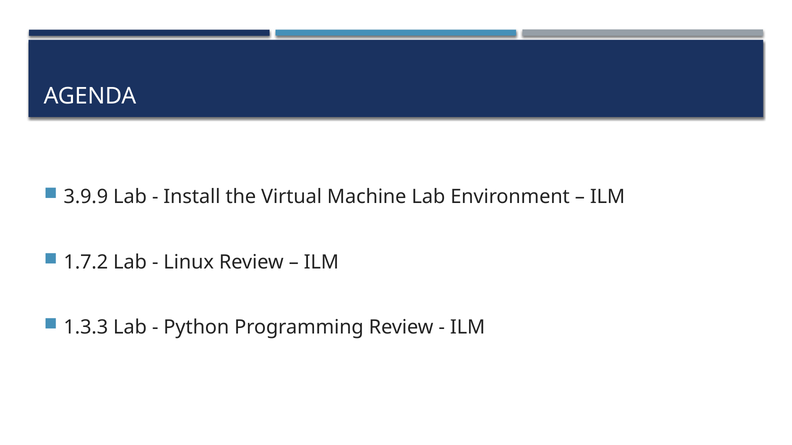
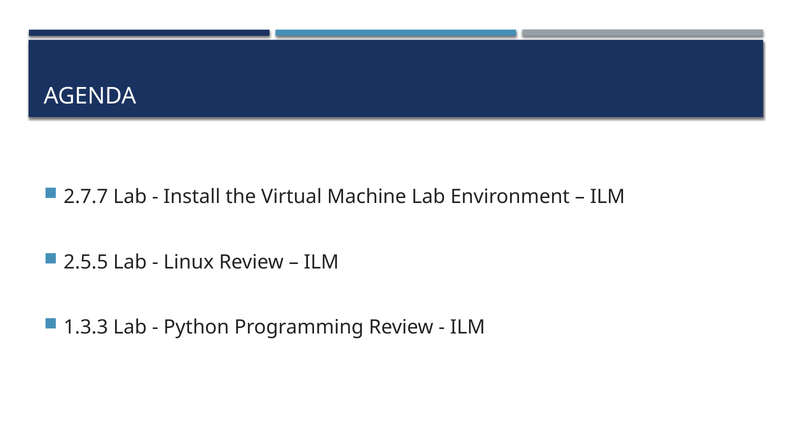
3.9.9: 3.9.9 -> 2.7.7
1.7.2: 1.7.2 -> 2.5.5
